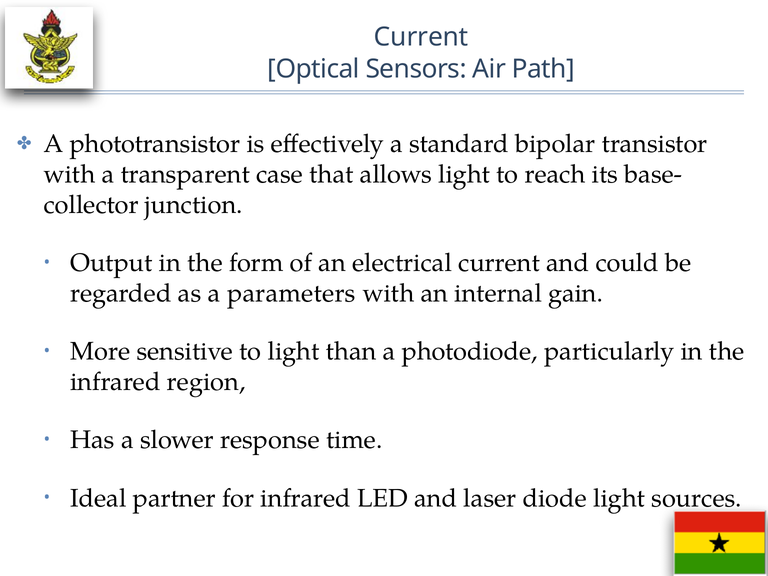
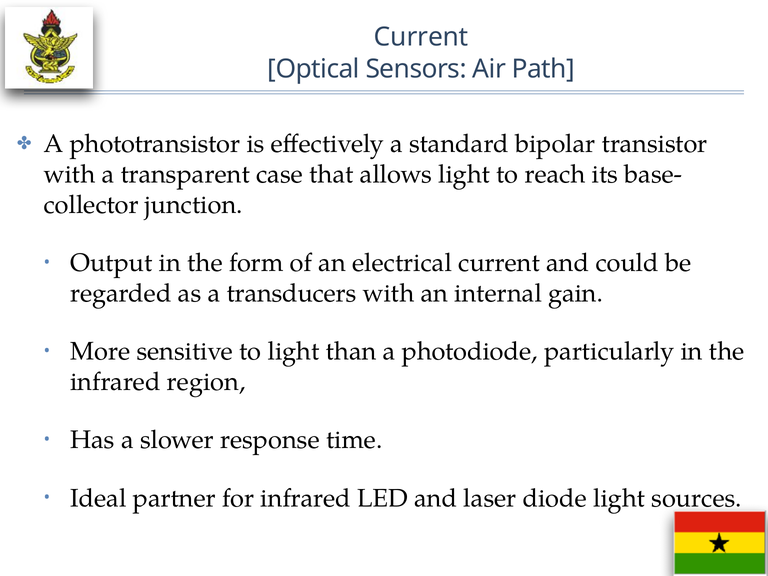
parameters: parameters -> transducers
